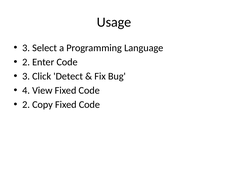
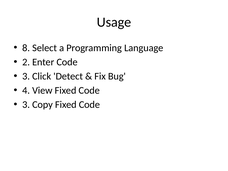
3 at (26, 48): 3 -> 8
2 at (26, 105): 2 -> 3
